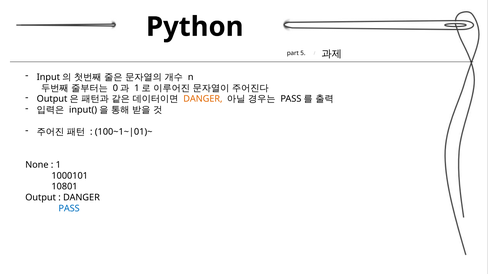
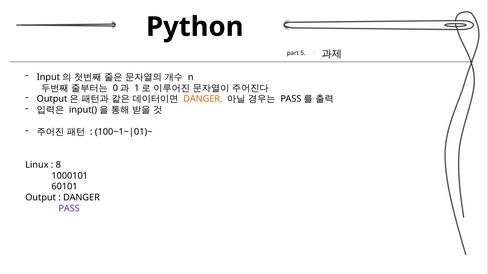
None: None -> Linux
1: 1 -> 8
10801: 10801 -> 60101
PASS colour: blue -> purple
